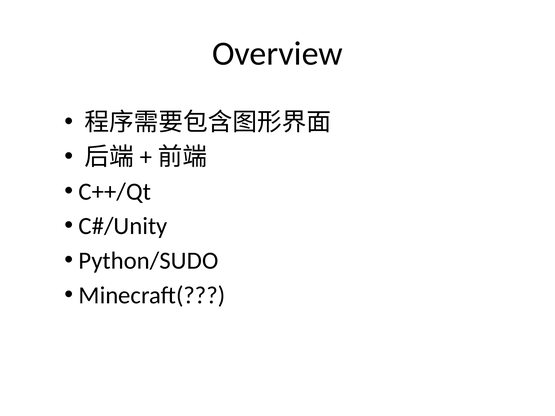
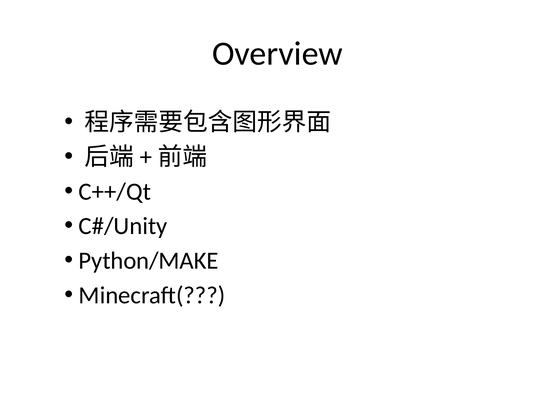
Python/SUDO: Python/SUDO -> Python/MAKE
